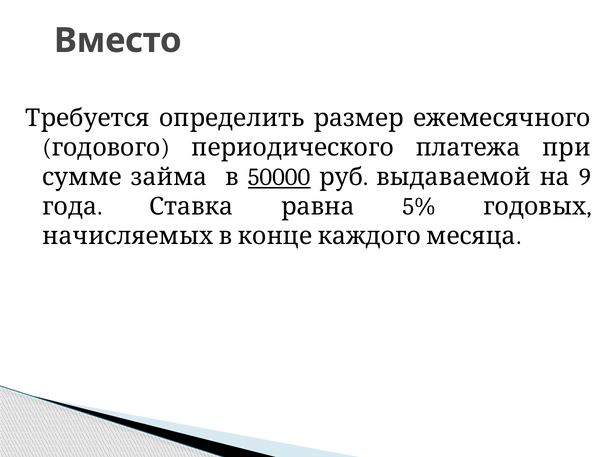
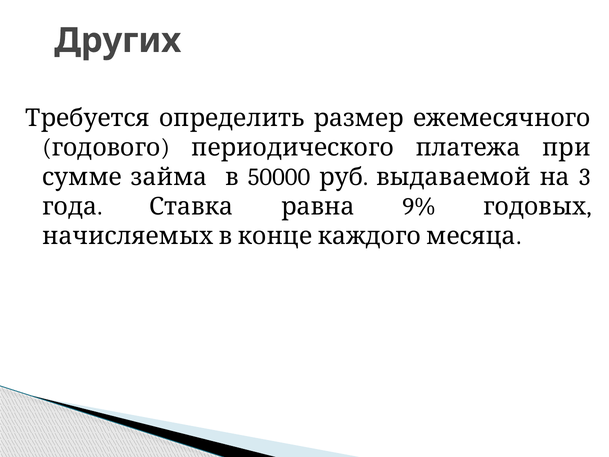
Вместо: Вместо -> Других
50000 underline: present -> none
9: 9 -> 3
5%: 5% -> 9%
